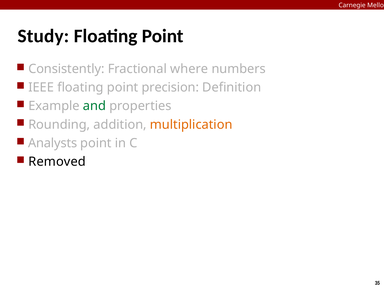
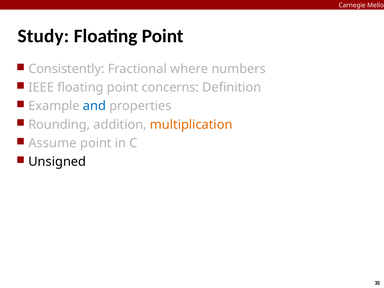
precision: precision -> concerns
and colour: green -> blue
Analysts: Analysts -> Assume
Removed: Removed -> Unsigned
